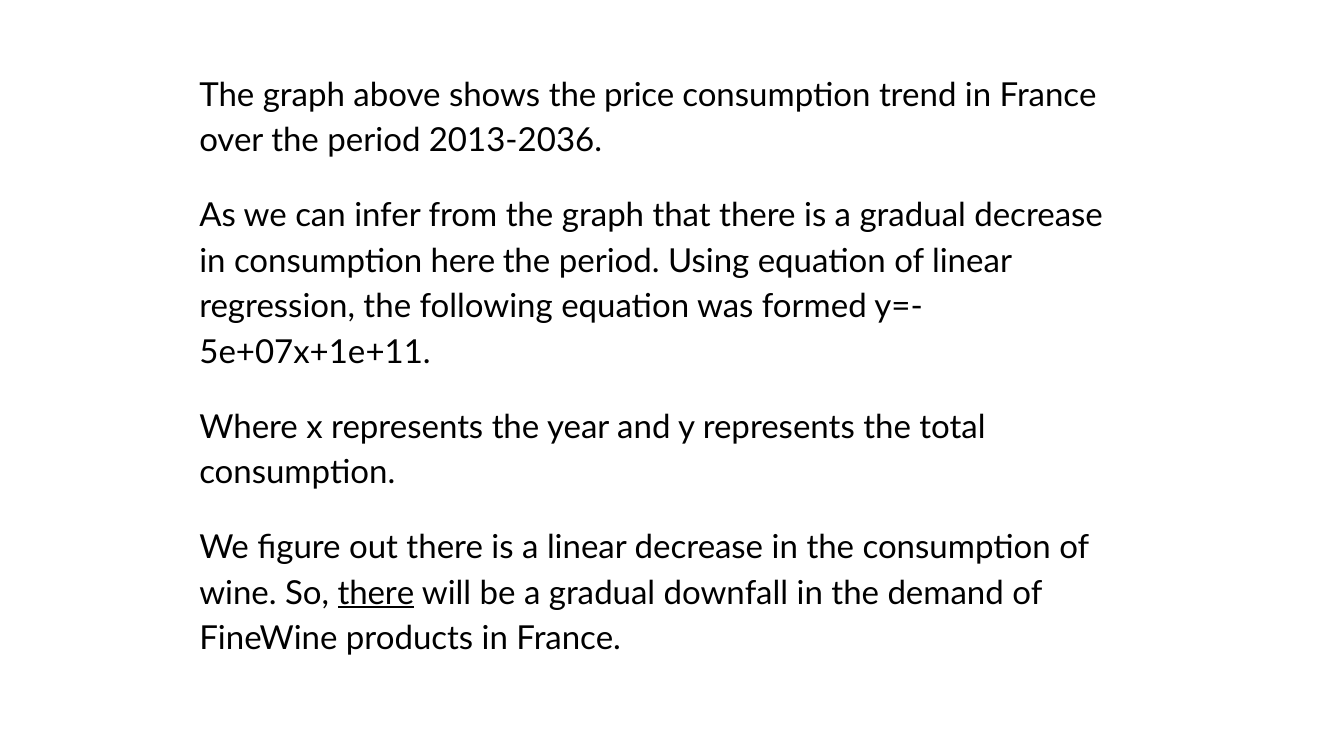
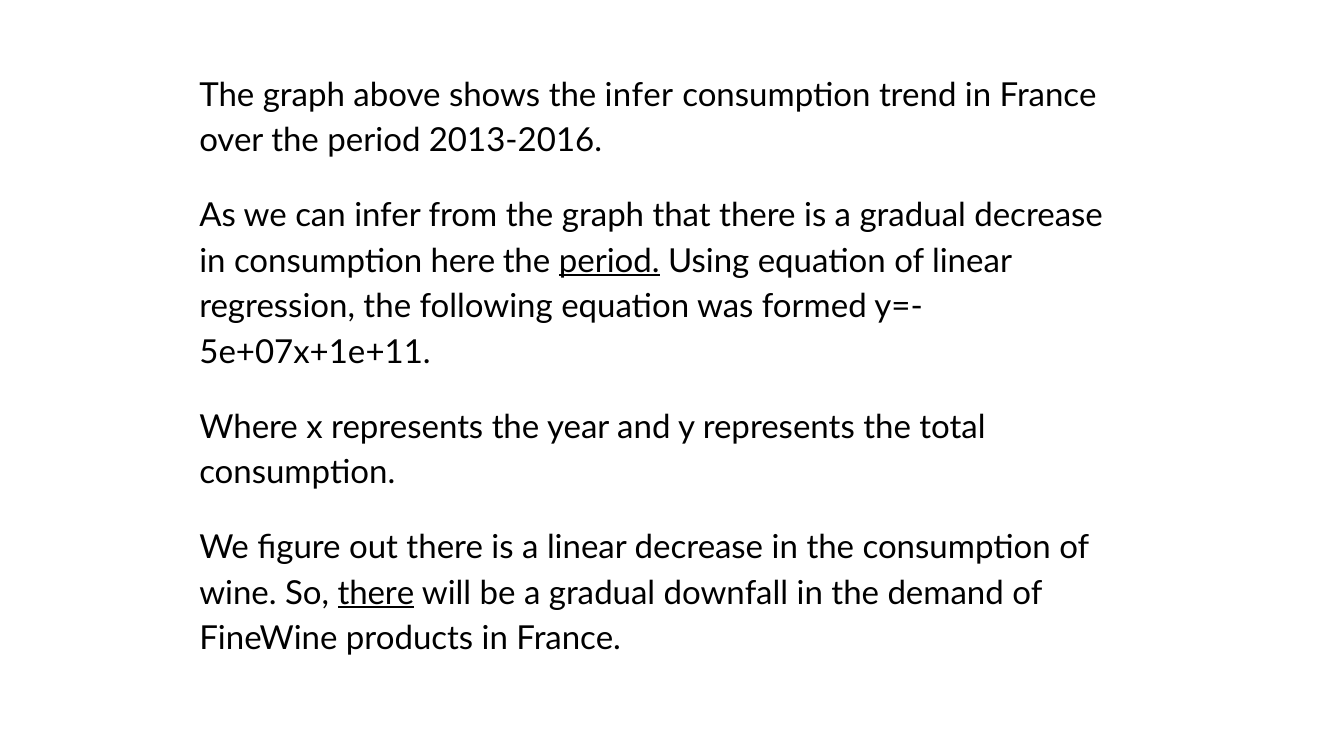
the price: price -> infer
2013-2036: 2013-2036 -> 2013-2016
period at (609, 261) underline: none -> present
